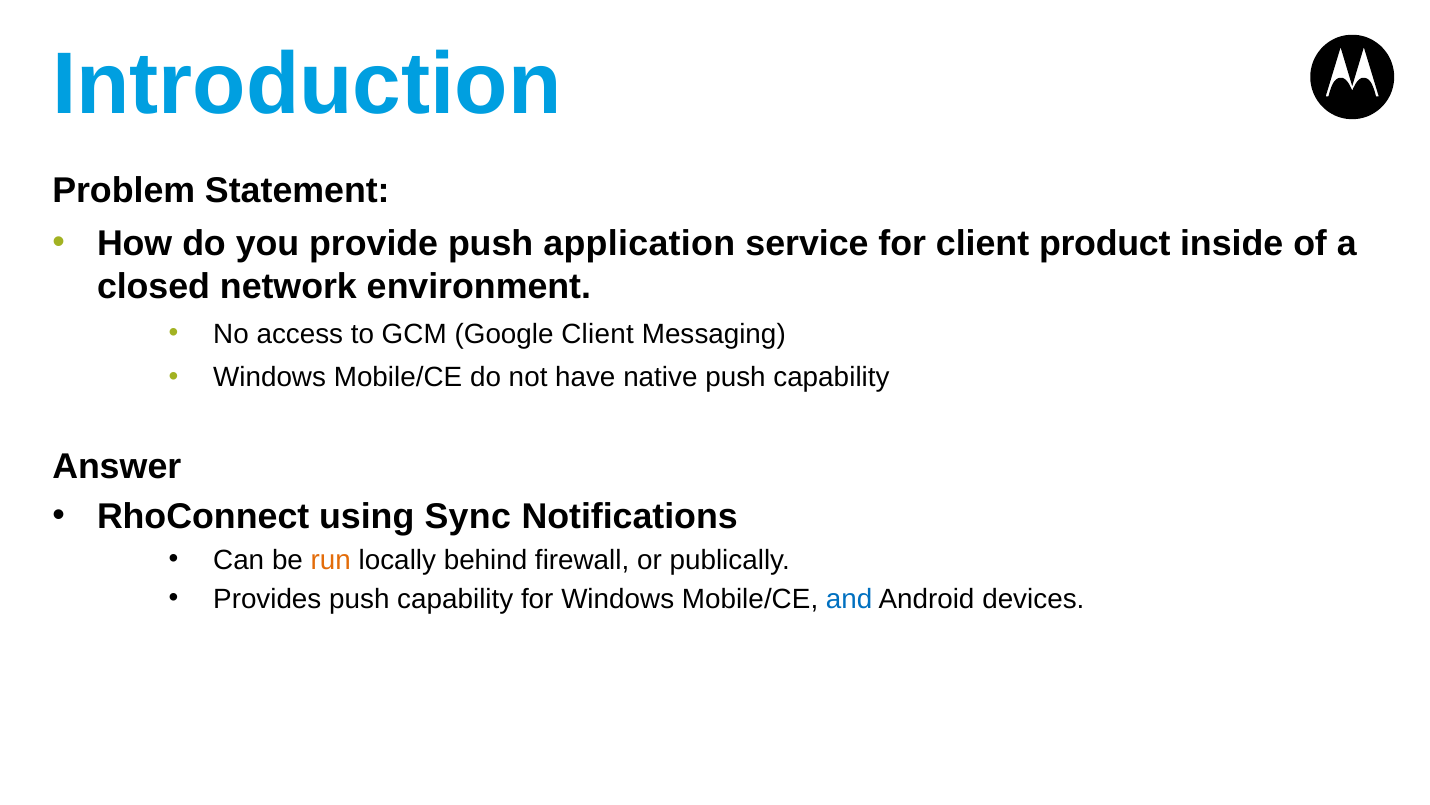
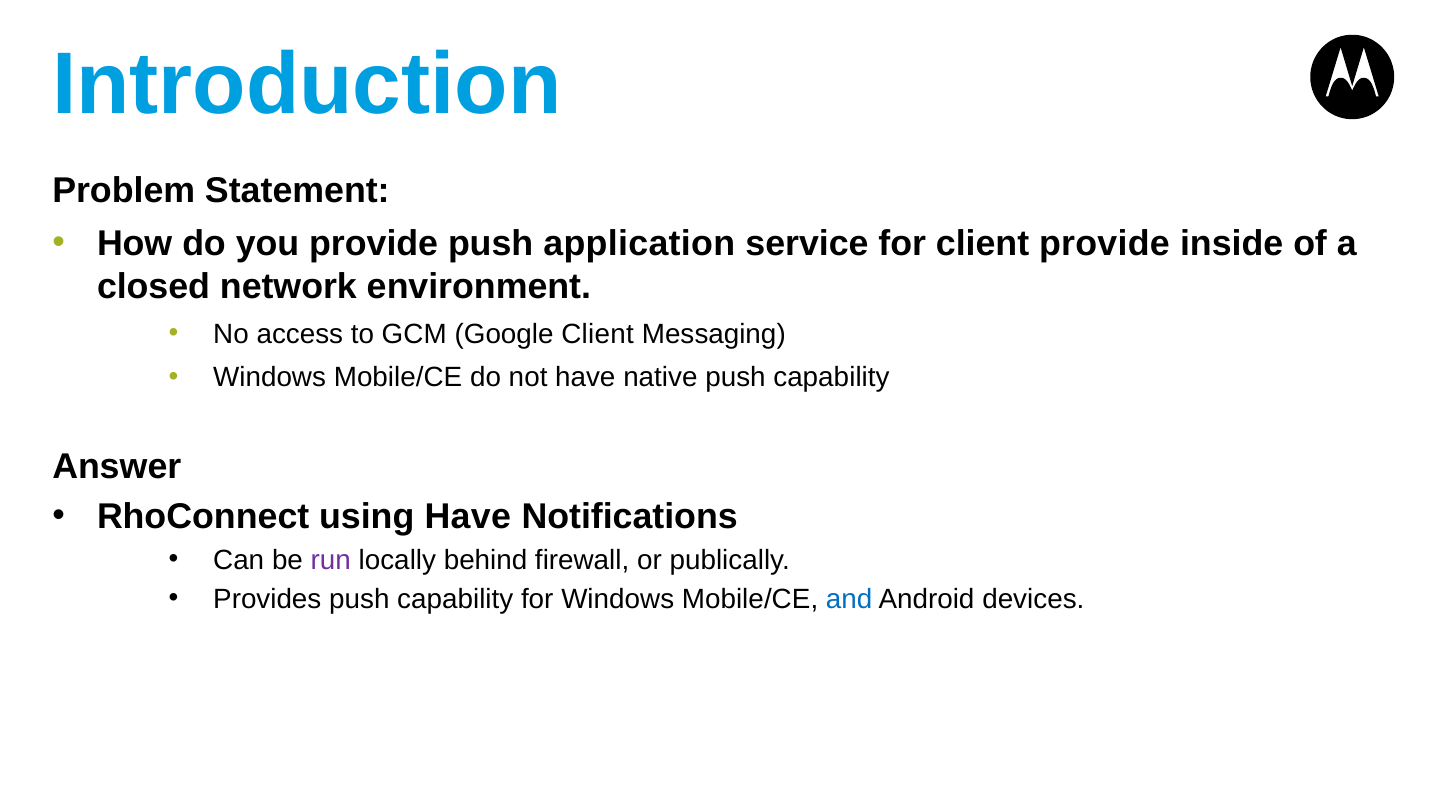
client product: product -> provide
using Sync: Sync -> Have
run colour: orange -> purple
